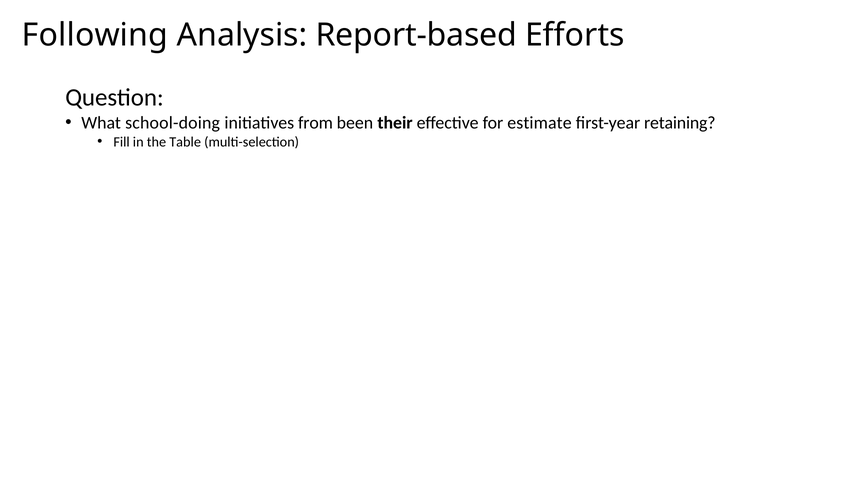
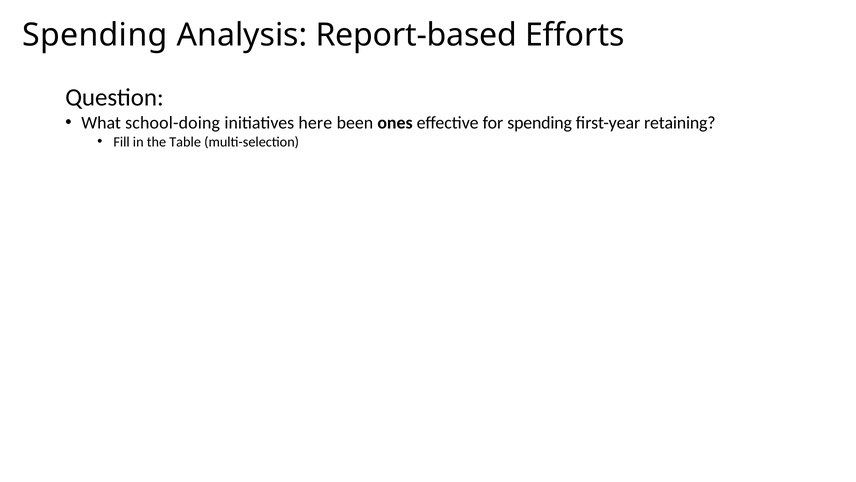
Following at (95, 35): Following -> Spending
from: from -> here
their: their -> ones
for estimate: estimate -> spending
